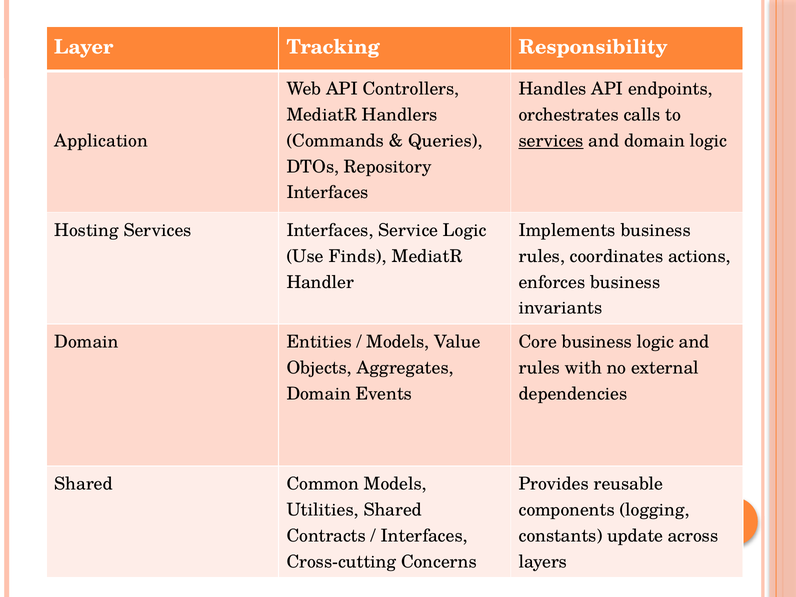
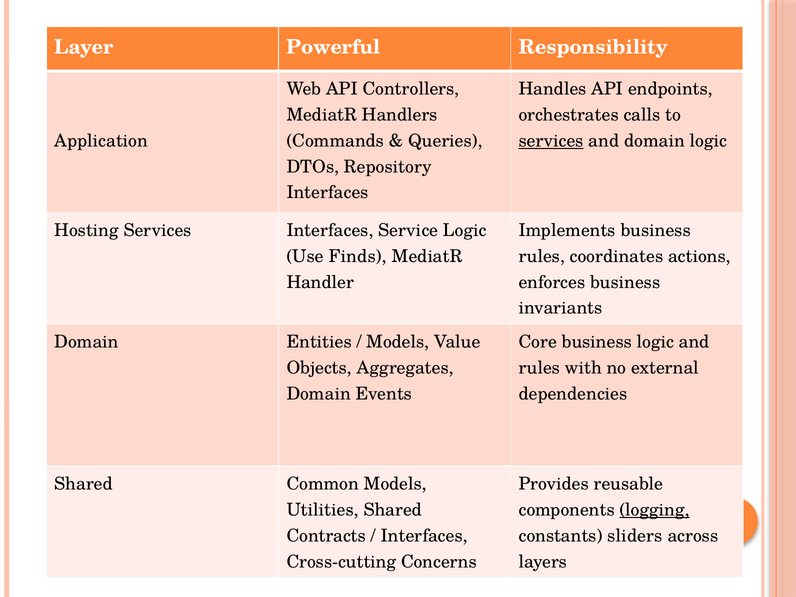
Tracking: Tracking -> Powerful
logging underline: none -> present
update: update -> sliders
